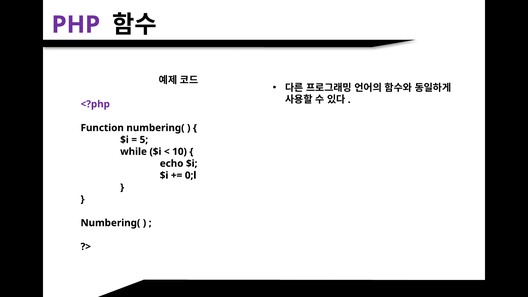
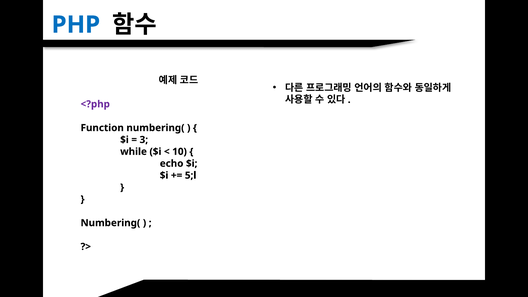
PHP colour: purple -> blue
5: 5 -> 3
0;l: 0;l -> 5;l
